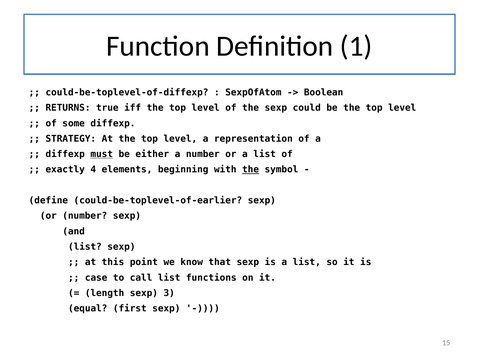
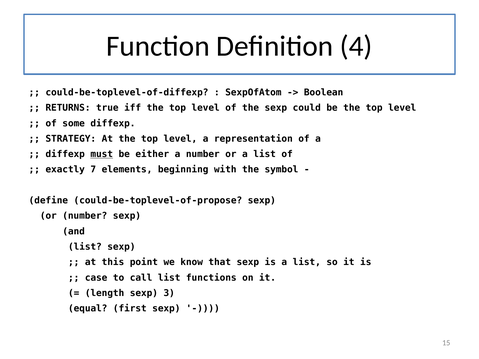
1: 1 -> 4
4: 4 -> 7
the at (251, 170) underline: present -> none
could-be-toplevel-of-earlier: could-be-toplevel-of-earlier -> could-be-toplevel-of-propose
